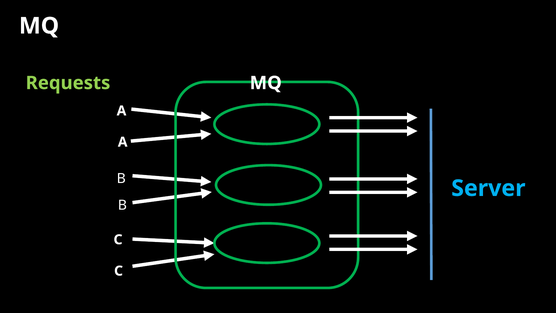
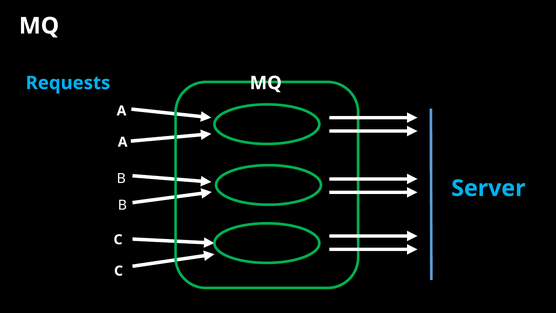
Requests colour: light green -> light blue
